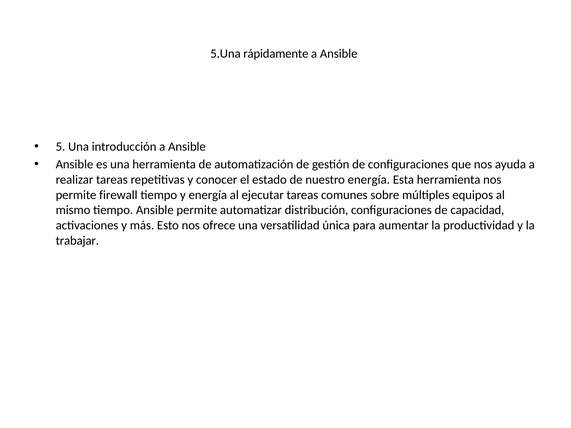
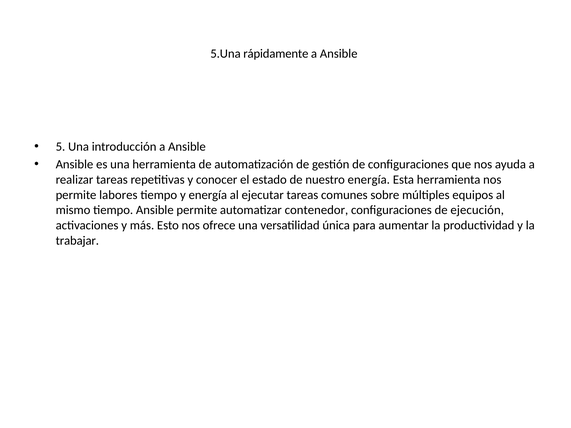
firewall: firewall -> labores
distribución: distribución -> contenedor
capacidad: capacidad -> ejecución
